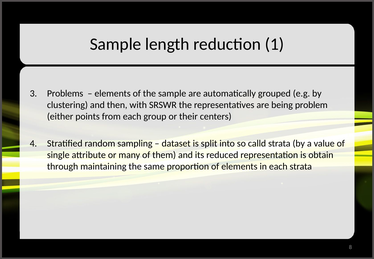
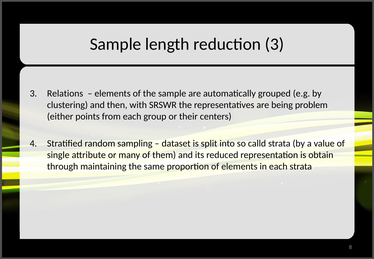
reduction 1: 1 -> 3
Problems: Problems -> Relations
